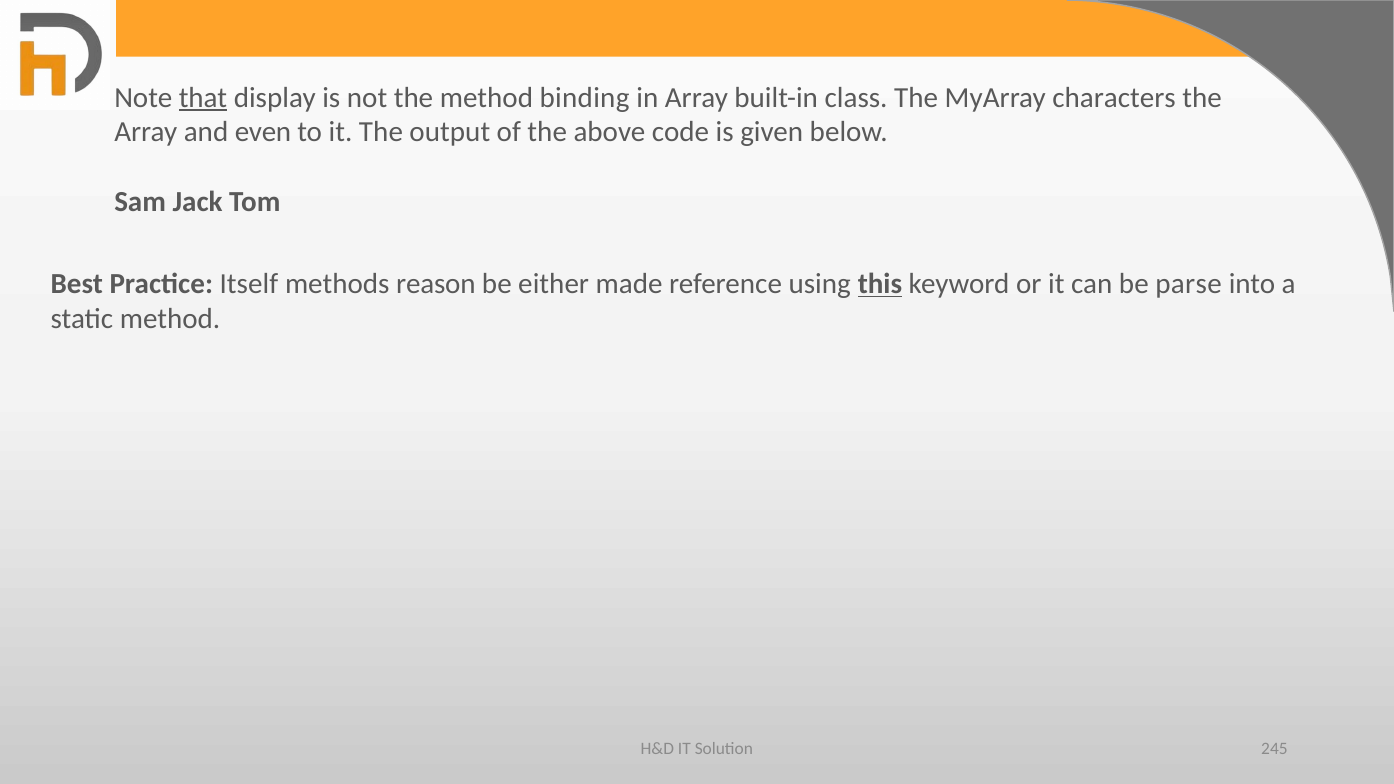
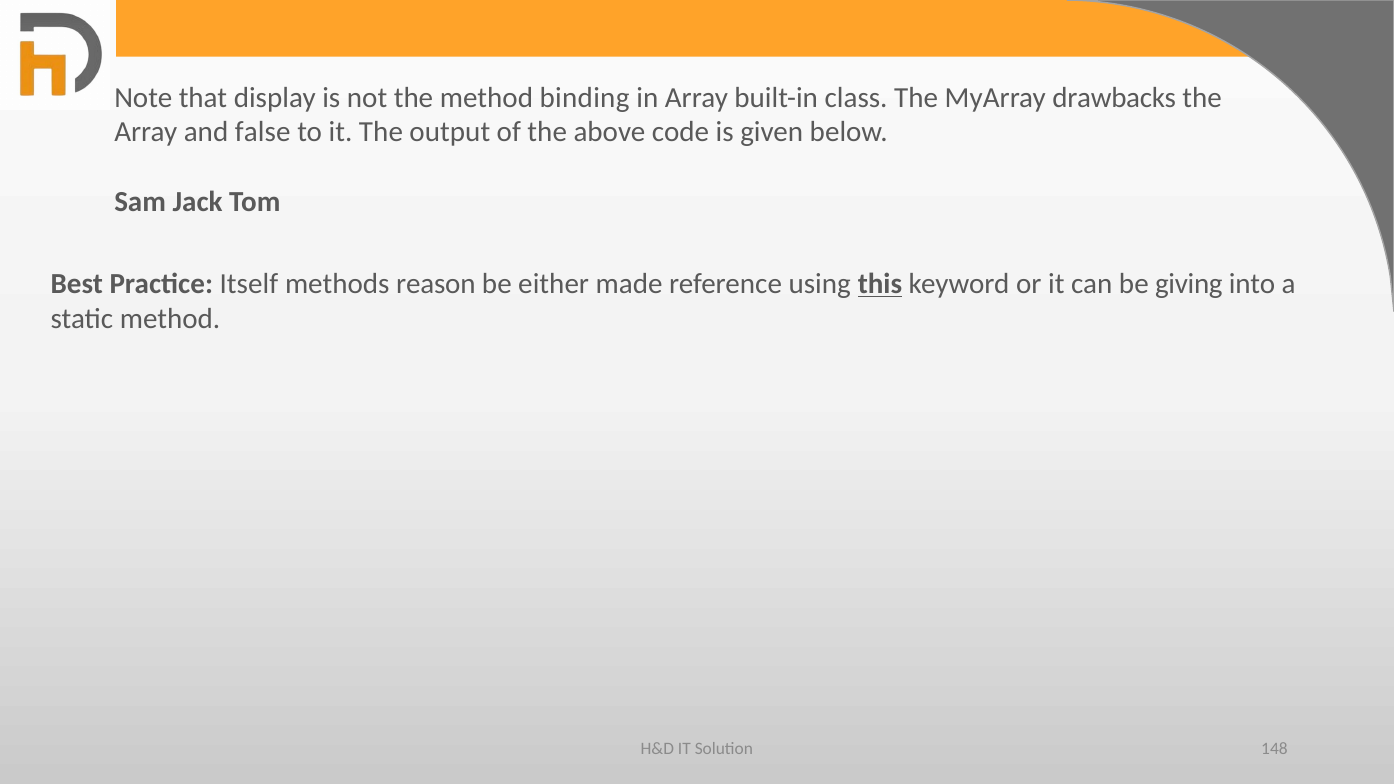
that underline: present -> none
characters: characters -> drawbacks
even: even -> false
parse: parse -> giving
245: 245 -> 148
